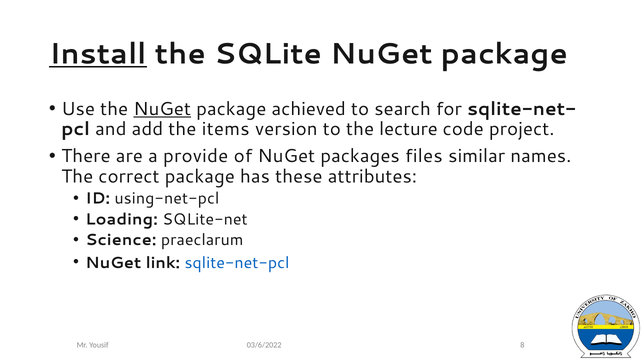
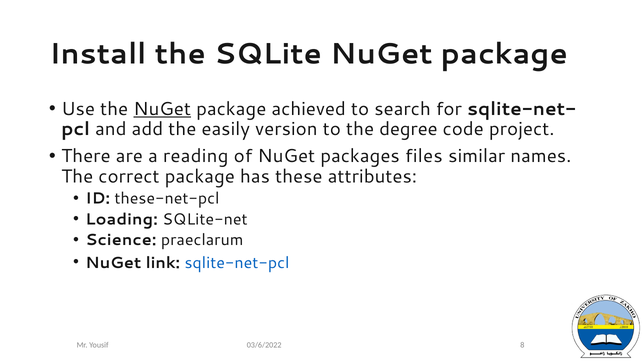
Install underline: present -> none
items: items -> easily
lecture: lecture -> degree
provide: provide -> reading
using-net-pcl: using-net-pcl -> these-net-pcl
